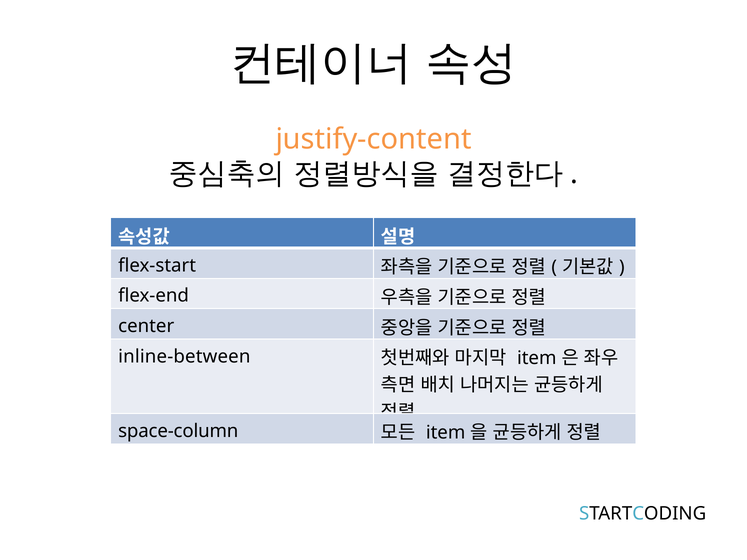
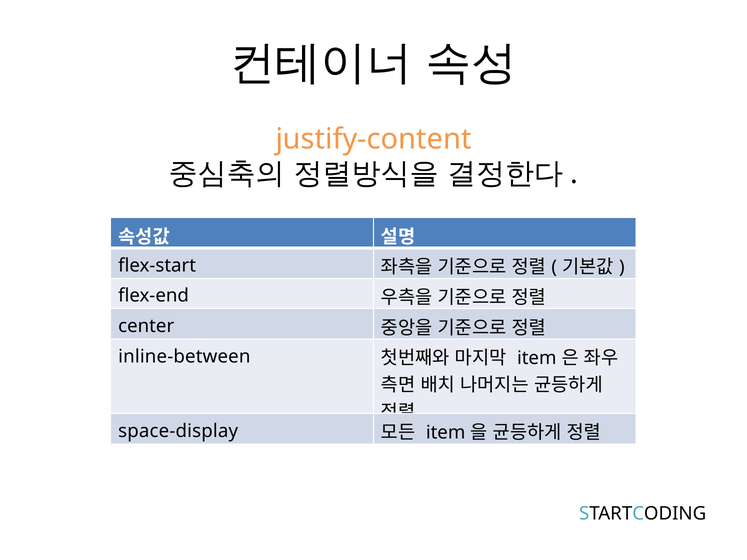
space-column: space-column -> space-display
